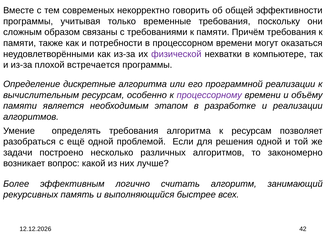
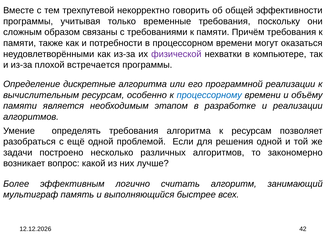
современых: современых -> трехпутевой
процессорному colour: purple -> blue
рекурсивных: рекурсивных -> мультиграф
